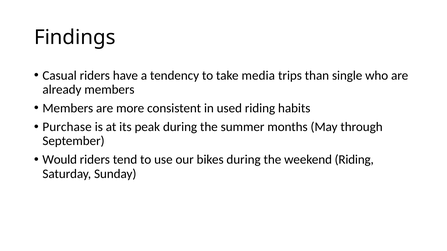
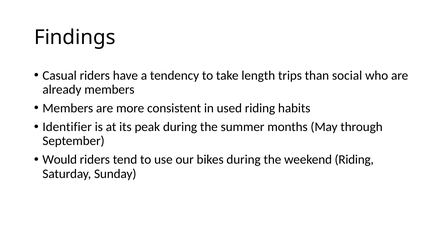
media: media -> length
single: single -> social
Purchase: Purchase -> Identifier
